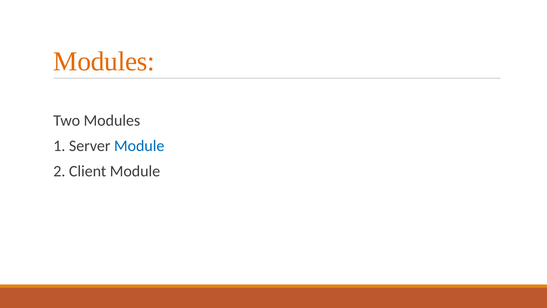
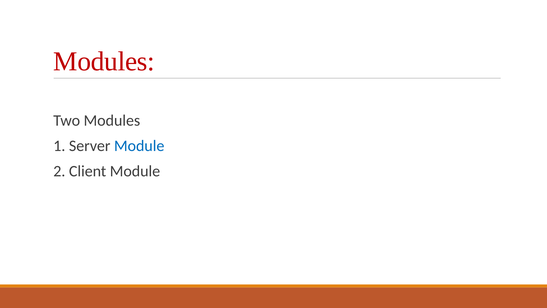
Modules at (104, 61) colour: orange -> red
